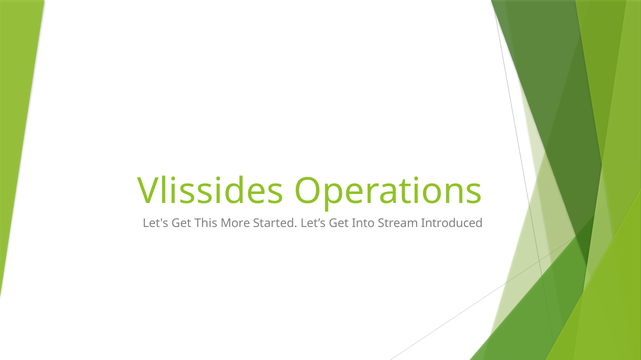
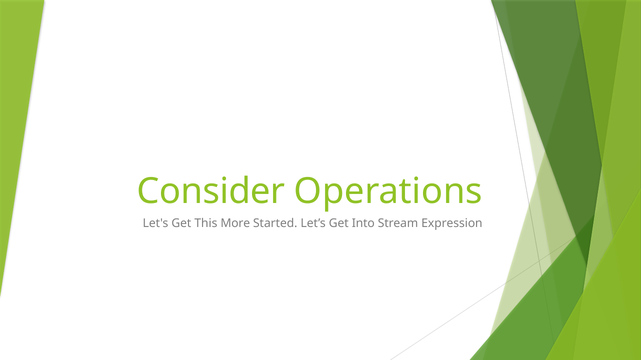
Vlissides: Vlissides -> Consider
Introduced: Introduced -> Expression
